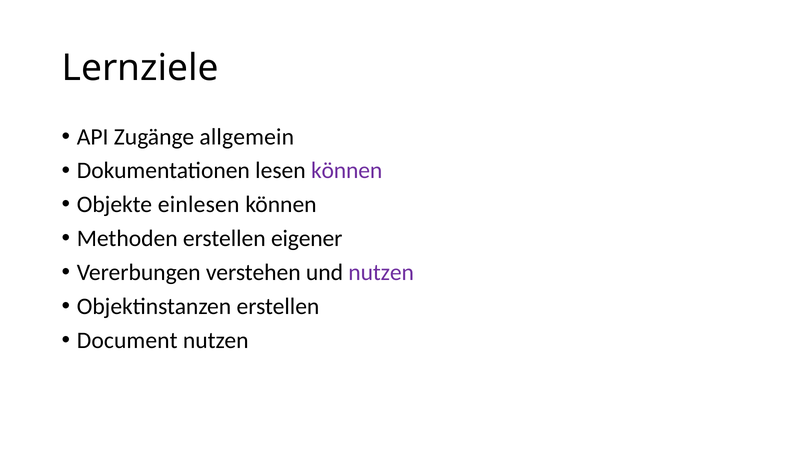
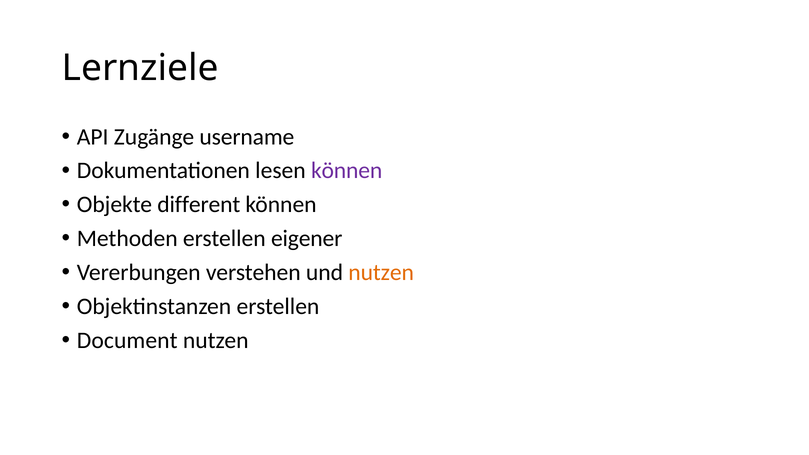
allgemein: allgemein -> username
einlesen: einlesen -> different
nutzen at (381, 272) colour: purple -> orange
